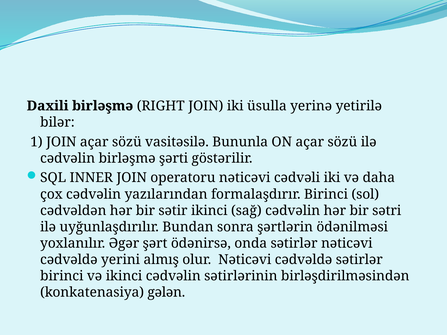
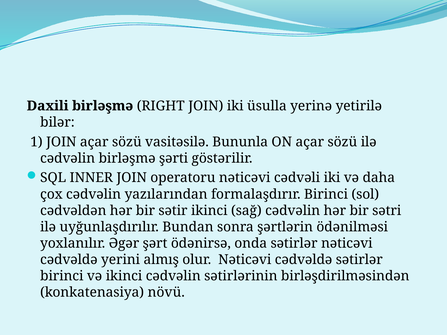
gələn: gələn -> növü
